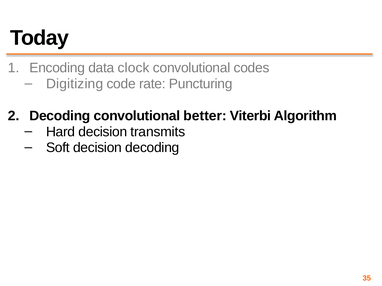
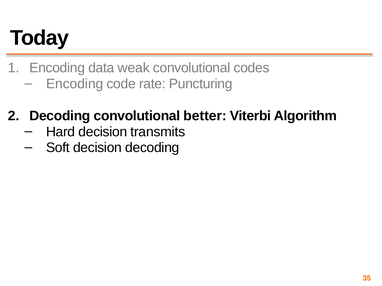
clock: clock -> weak
Digitizing at (75, 84): Digitizing -> Encoding
